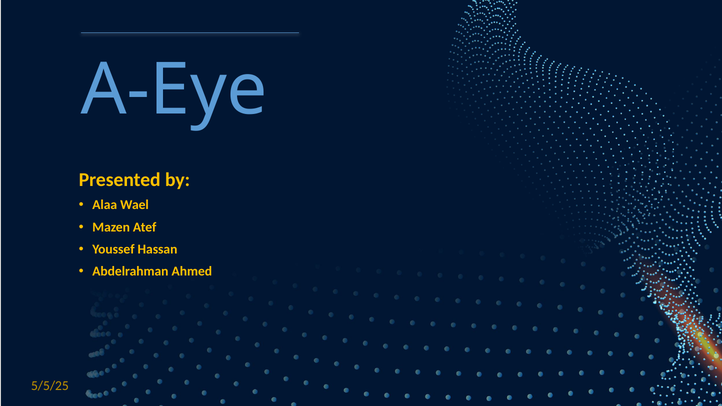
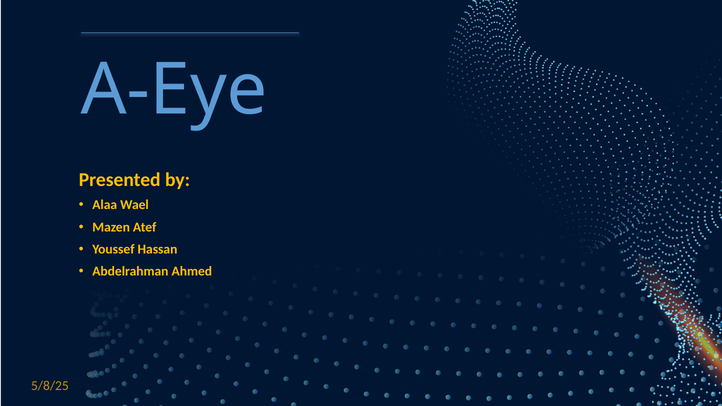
5/5/25: 5/5/25 -> 5/8/25
